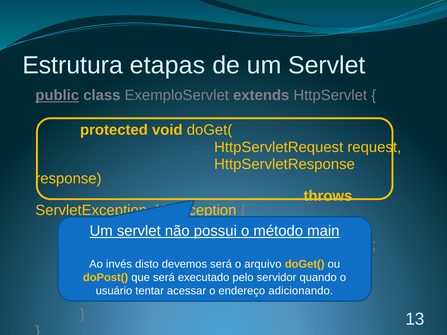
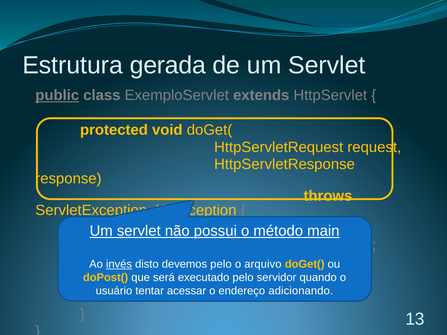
etapas: etapas -> gerada
invés underline: none -> present
devemos será: será -> pelo
